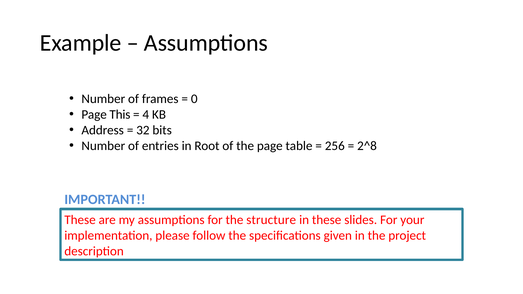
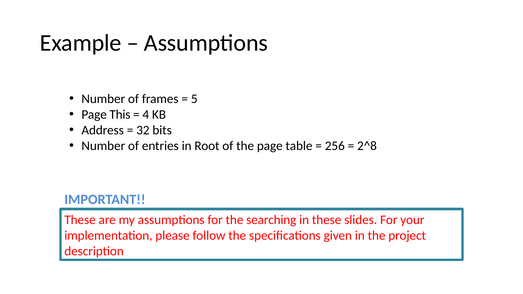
0: 0 -> 5
structure: structure -> searching
